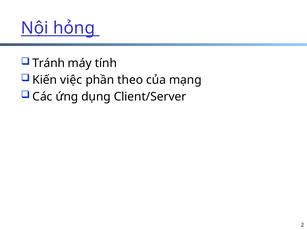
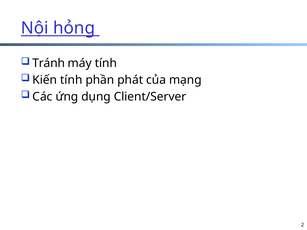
Kiến việc: việc -> tính
theo: theo -> phát
